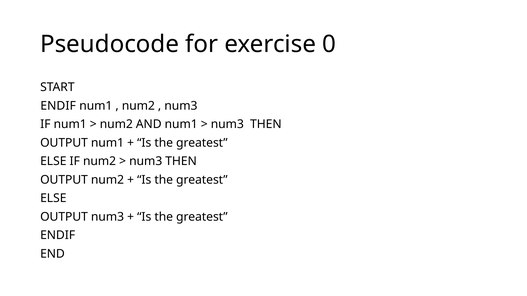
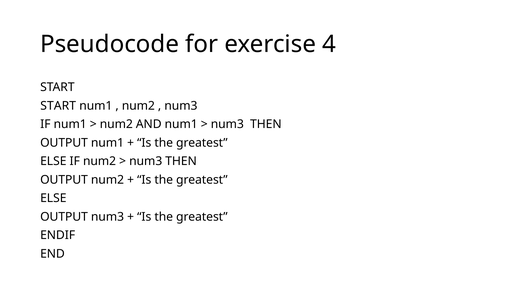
0: 0 -> 4
ENDIF at (58, 106): ENDIF -> START
